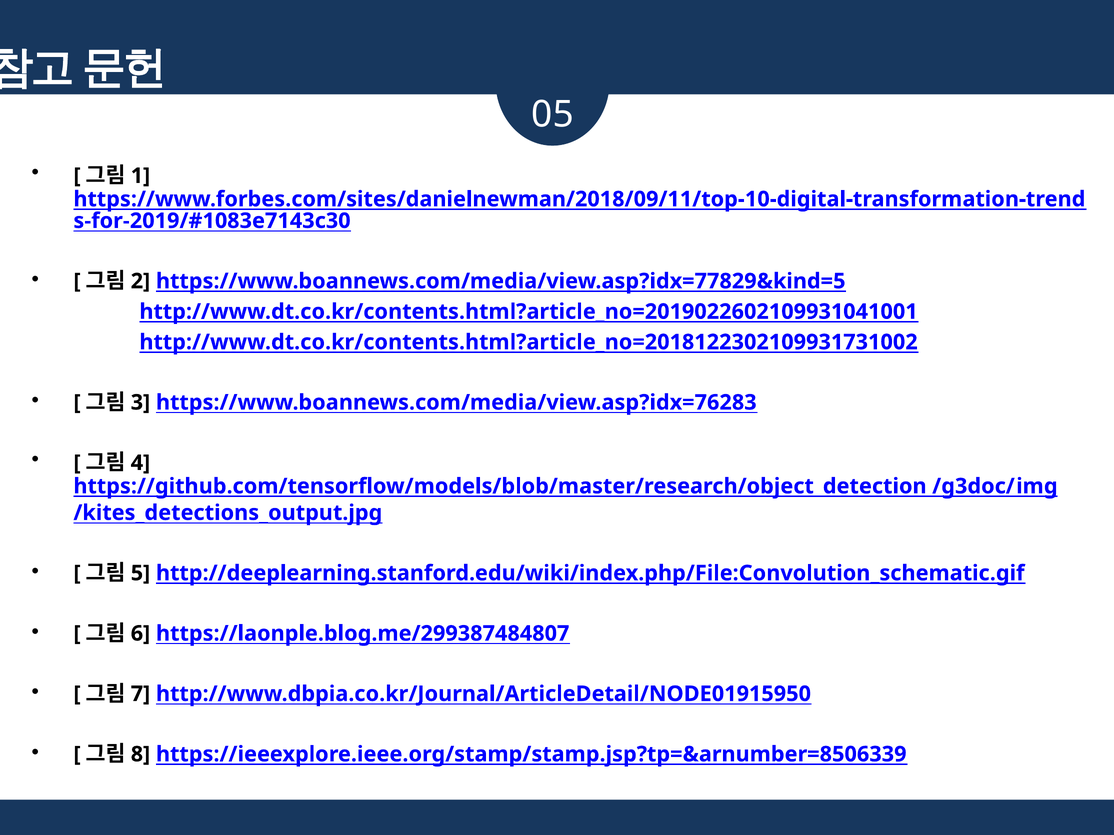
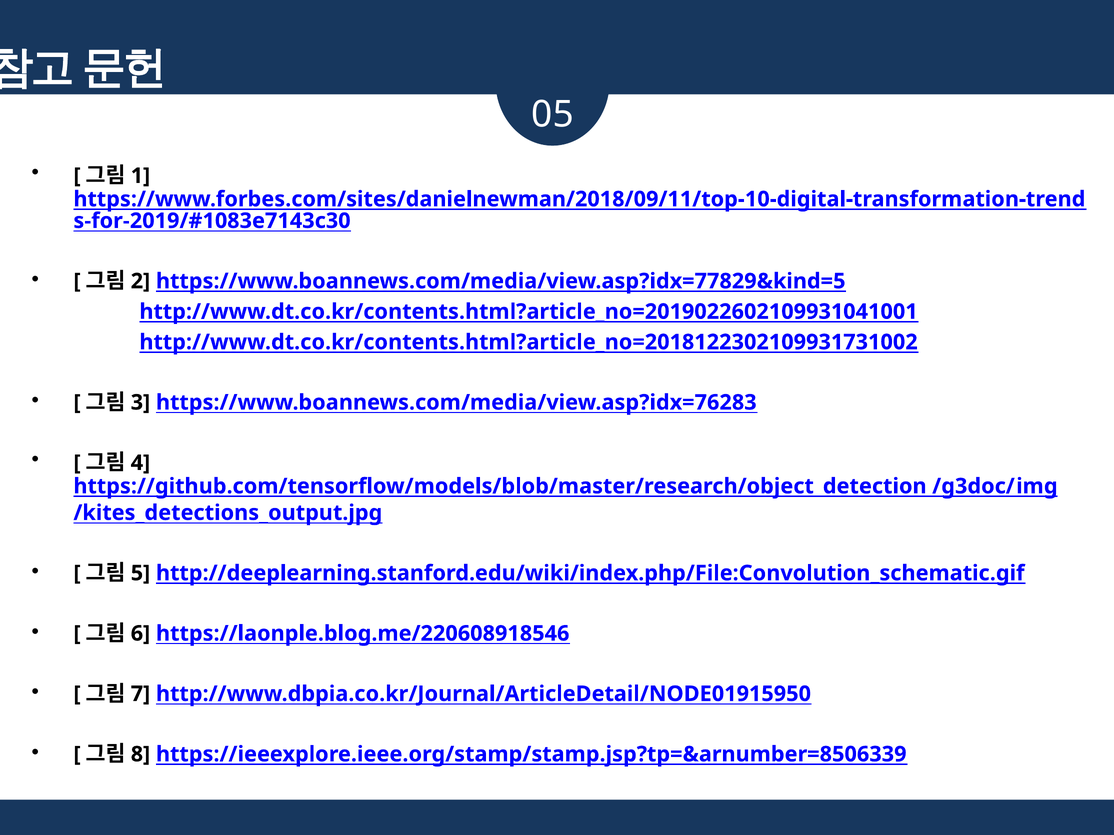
https://laonple.blog.me/299387484807: https://laonple.blog.me/299387484807 -> https://laonple.blog.me/220608918546
